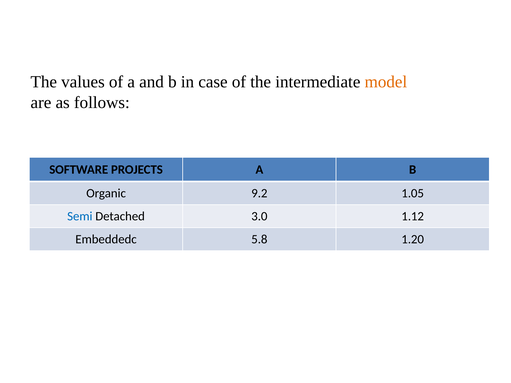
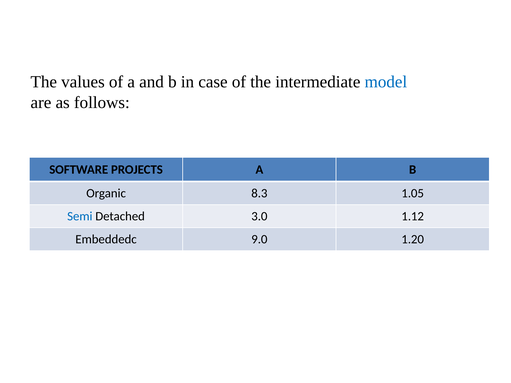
model colour: orange -> blue
9.2: 9.2 -> 8.3
5.8: 5.8 -> 9.0
